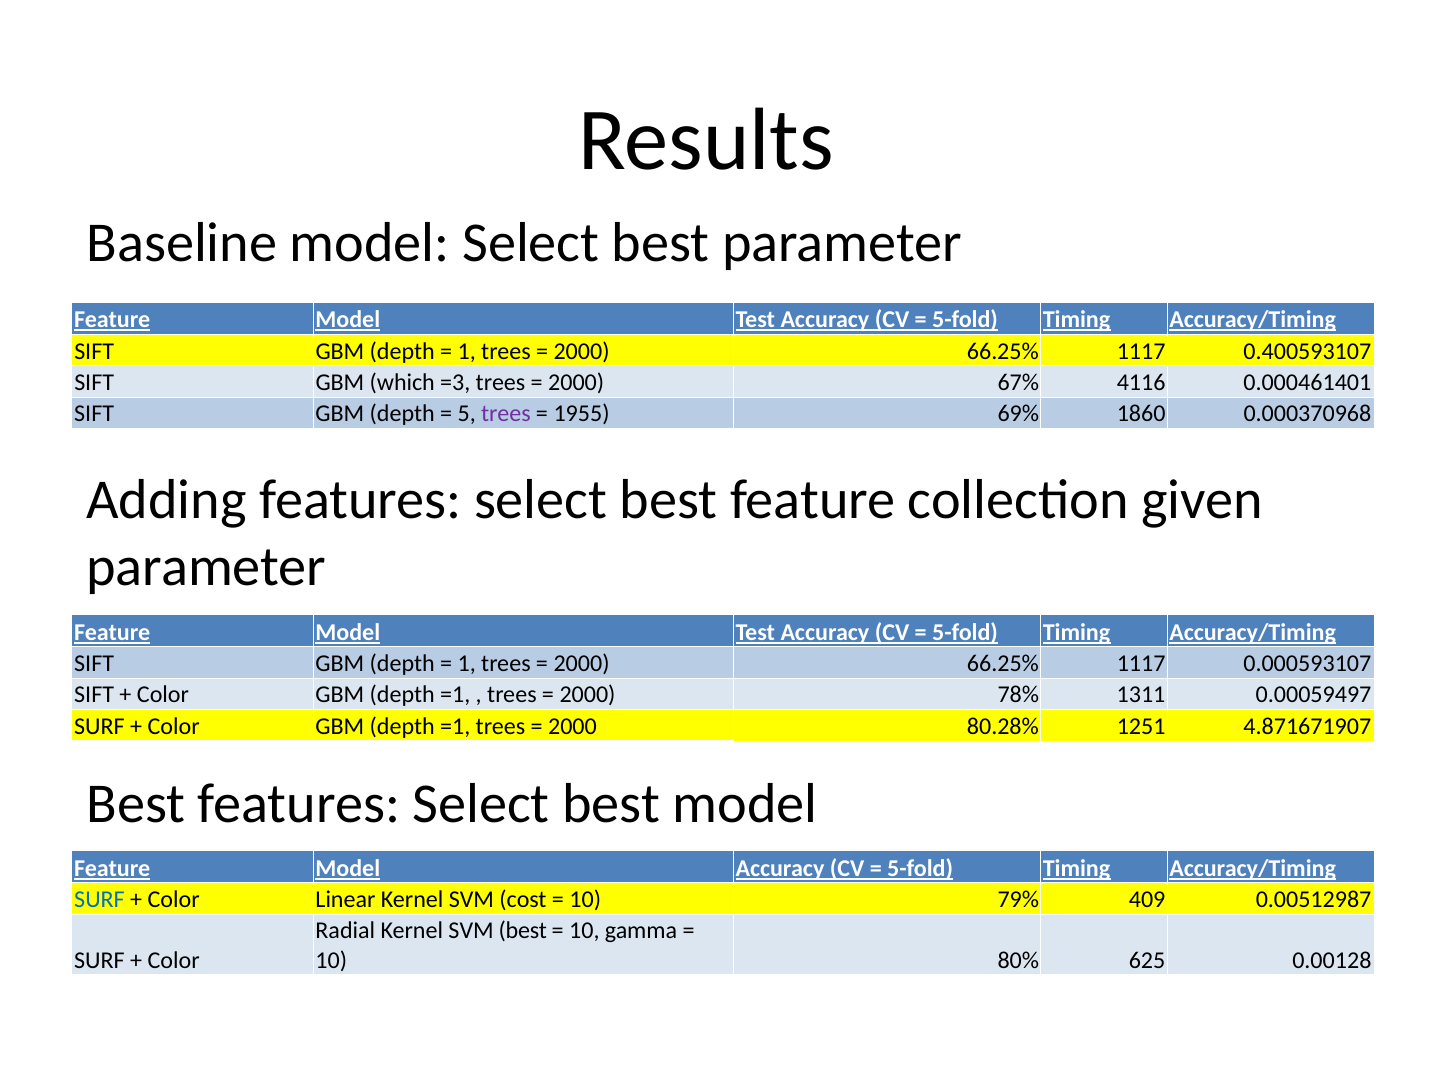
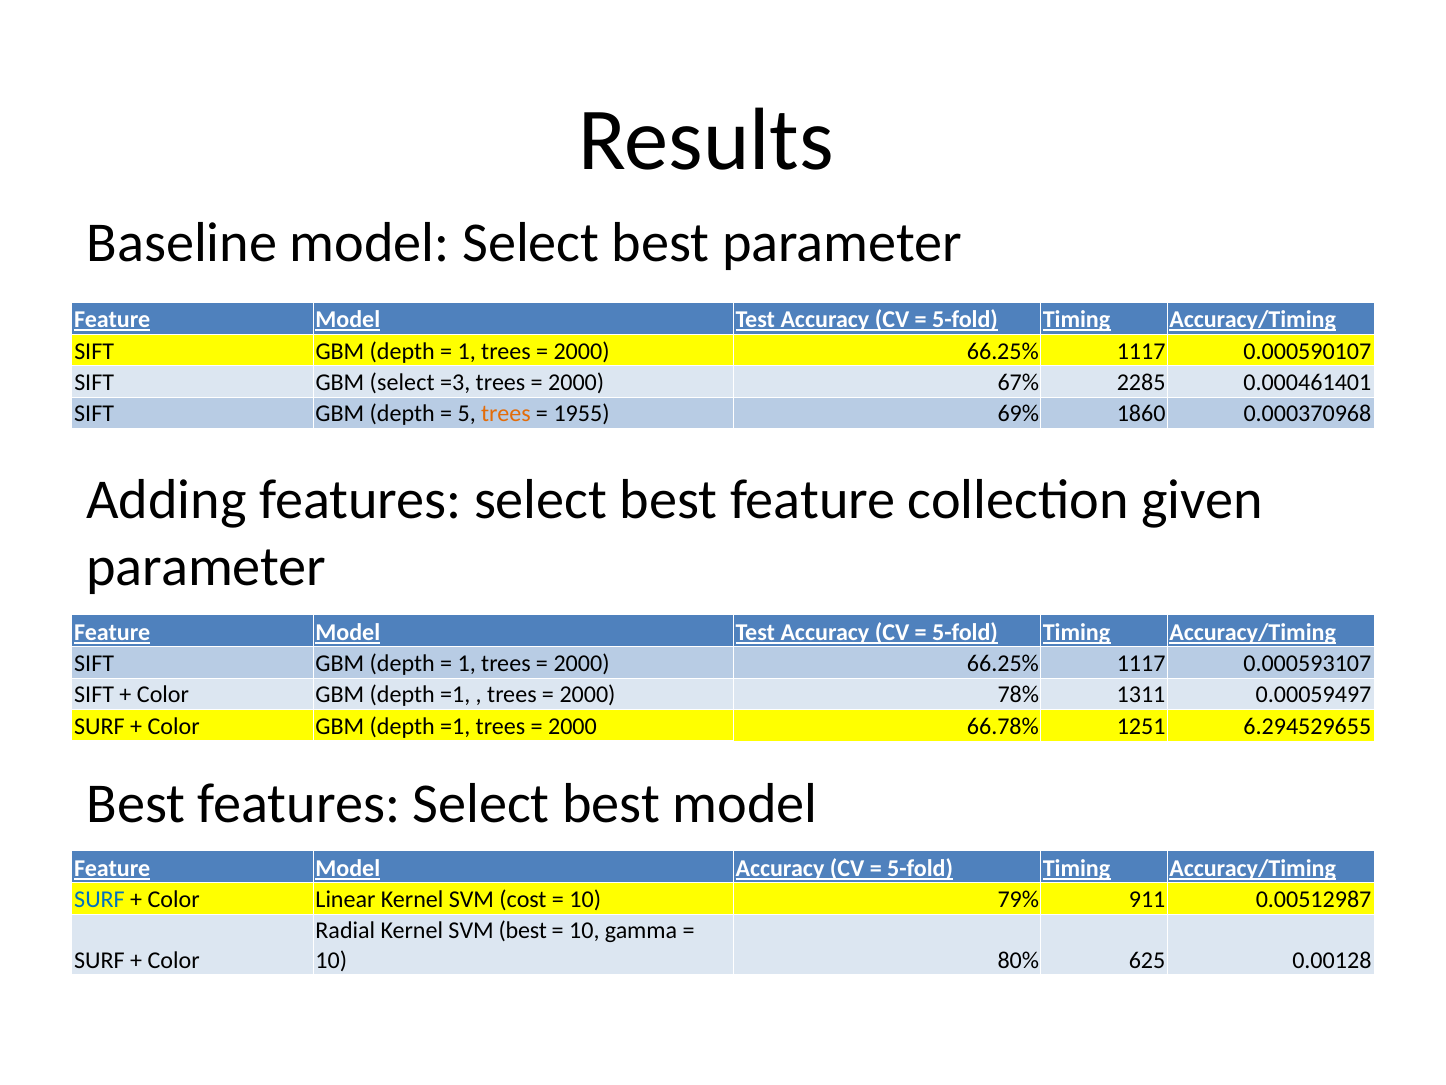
0.400593107: 0.400593107 -> 0.000590107
GBM which: which -> select
4116: 4116 -> 2285
trees at (506, 414) colour: purple -> orange
80.28%: 80.28% -> 66.78%
4.871671907: 4.871671907 -> 6.294529655
409: 409 -> 911
